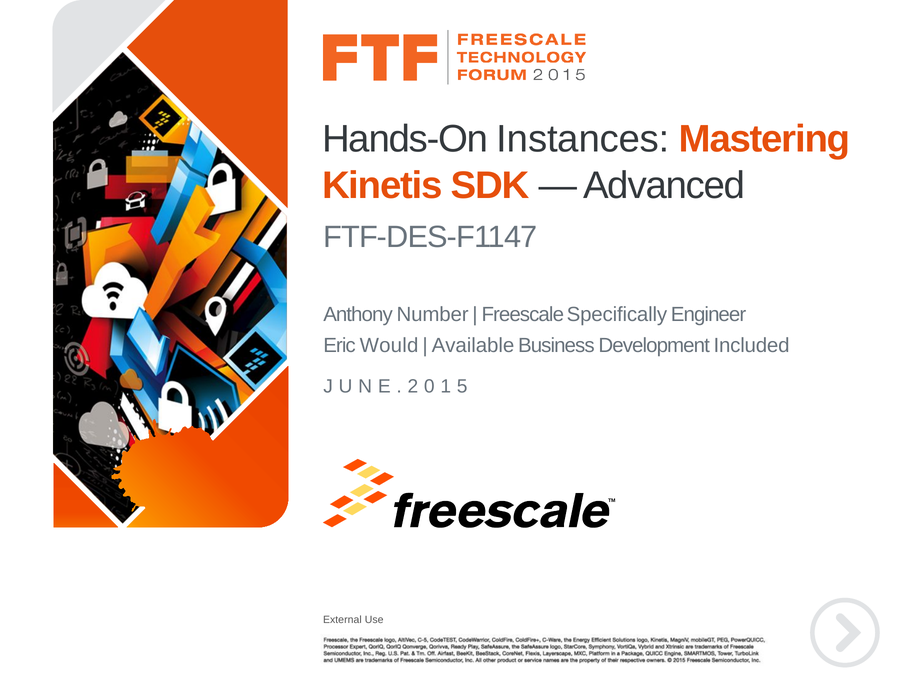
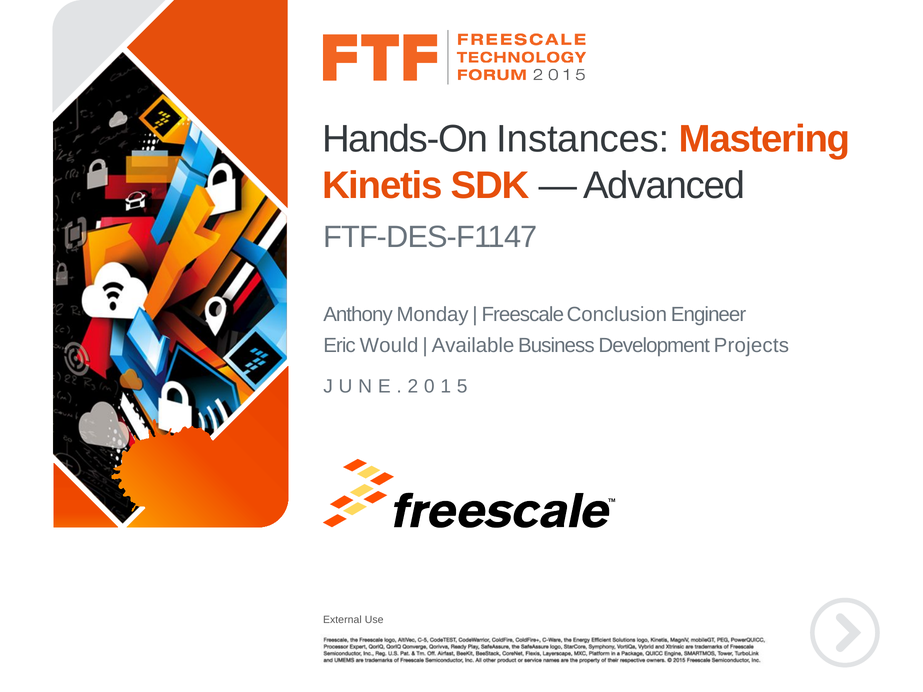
Number: Number -> Monday
Specifically: Specifically -> Conclusion
Included: Included -> Projects
